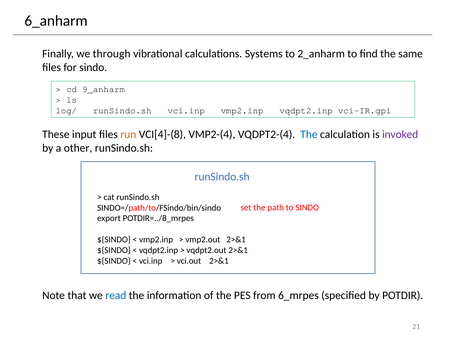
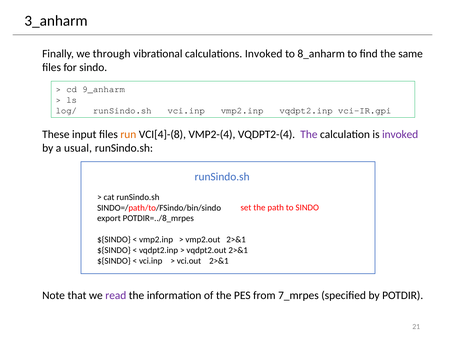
6_anharm: 6_anharm -> 3_anharm
calculations Systems: Systems -> Invoked
2_anharm: 2_anharm -> 8_anharm
The at (309, 134) colour: blue -> purple
other: other -> usual
read colour: blue -> purple
6_mrpes: 6_mrpes -> 7_mrpes
